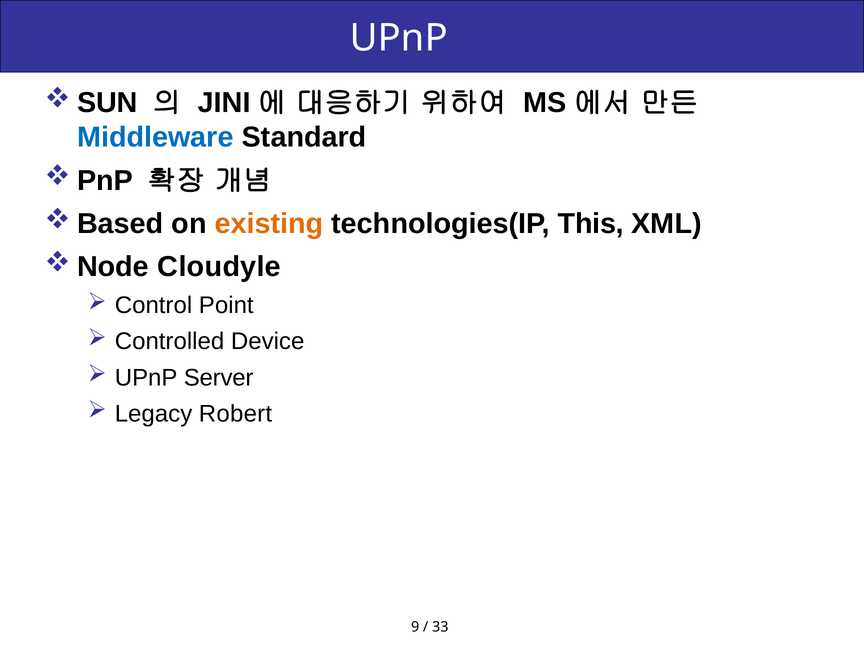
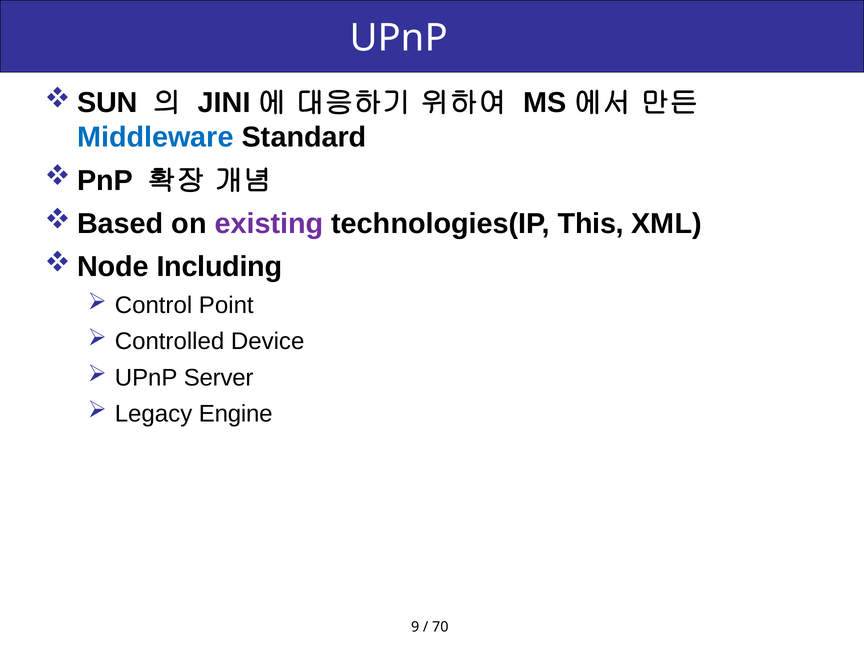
existing colour: orange -> purple
Cloudyle: Cloudyle -> Including
Robert: Robert -> Engine
33: 33 -> 70
